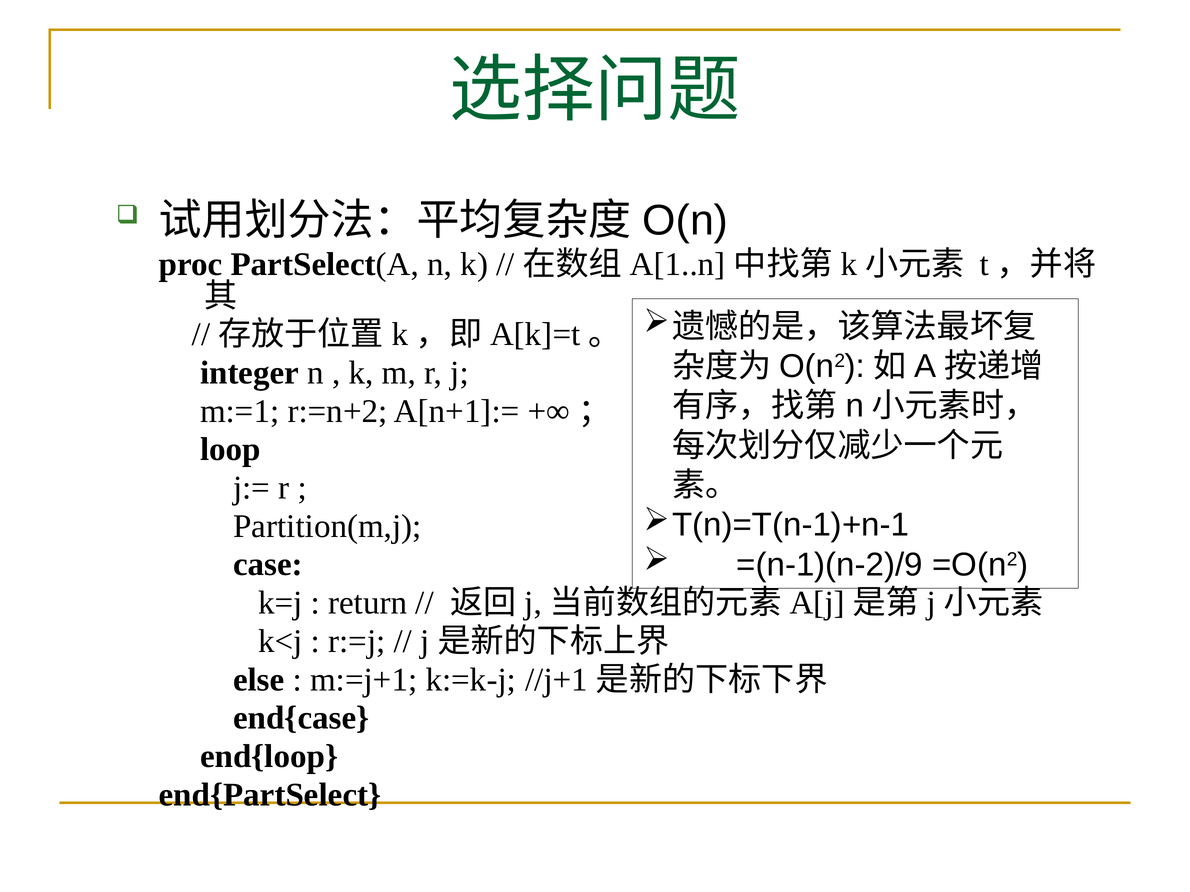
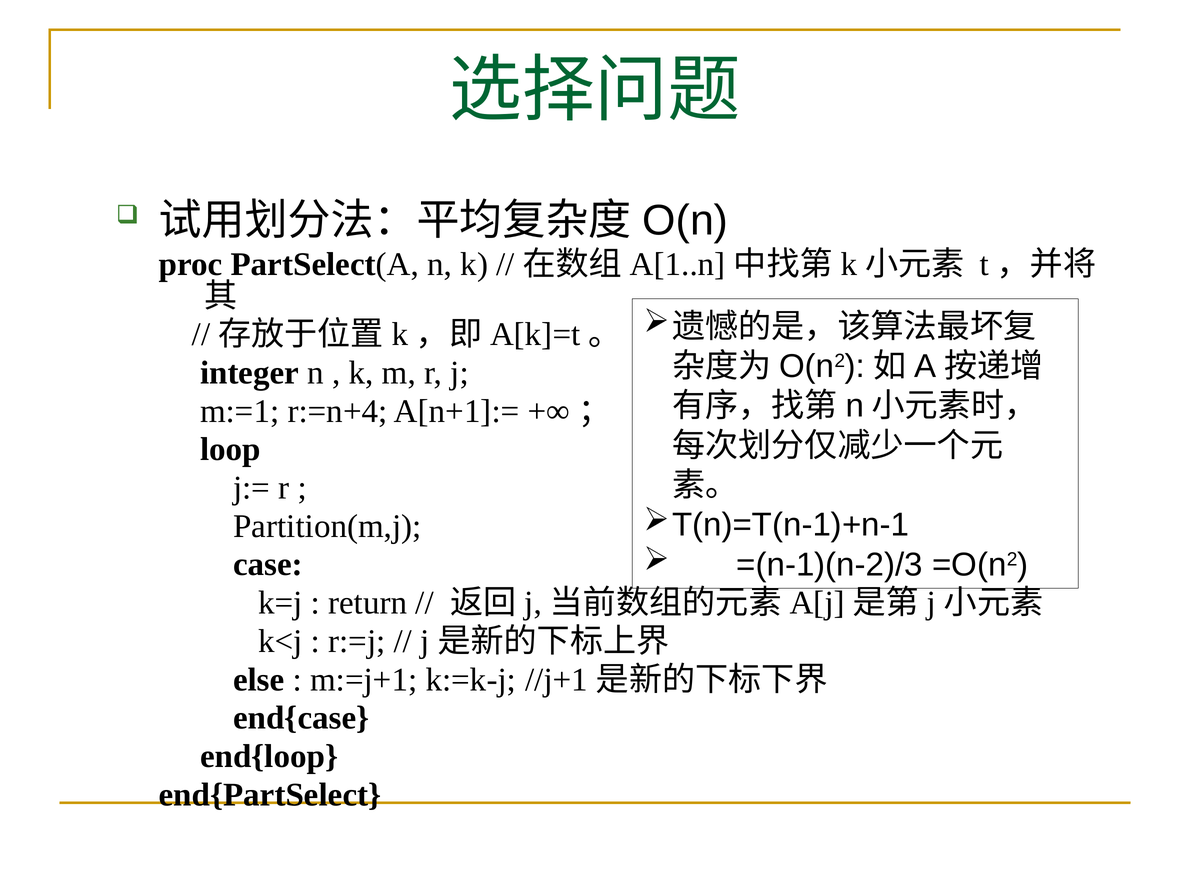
r:=n+2: r:=n+2 -> r:=n+4
=(n-1)(n-2)/9: =(n-1)(n-2)/9 -> =(n-1)(n-2)/3
